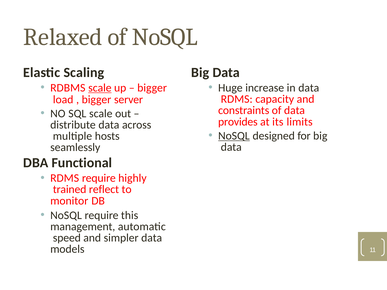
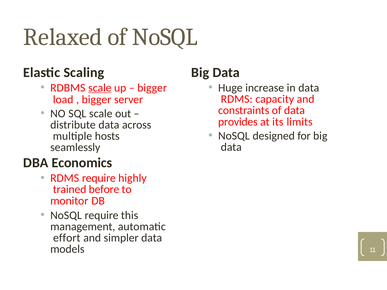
NoSQL at (234, 136) underline: present -> none
Functional: Functional -> Economics
reflect: reflect -> before
speed: speed -> effort
